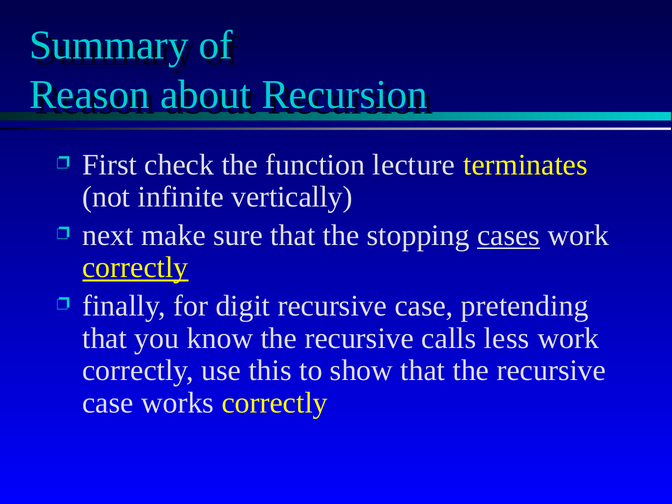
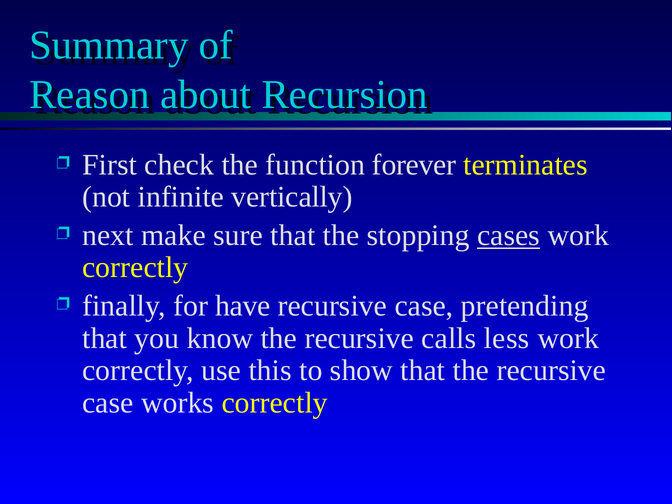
lecture: lecture -> forever
correctly at (135, 268) underline: present -> none
digit: digit -> have
